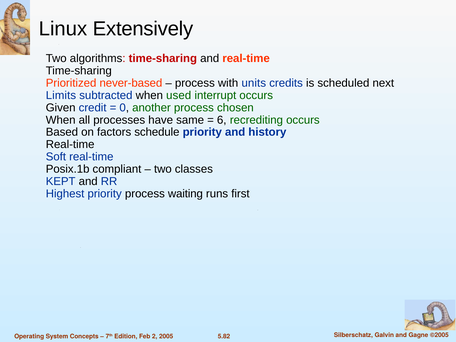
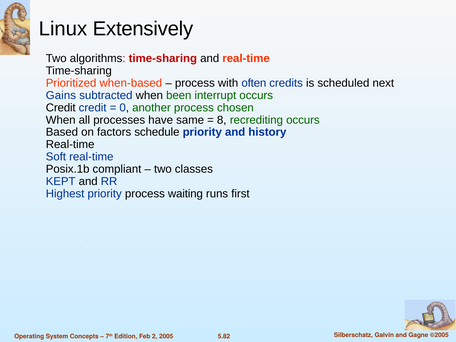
never-based: never-based -> when-based
units: units -> often
Limits: Limits -> Gains
used: used -> been
Given at (61, 108): Given -> Credit
6: 6 -> 8
